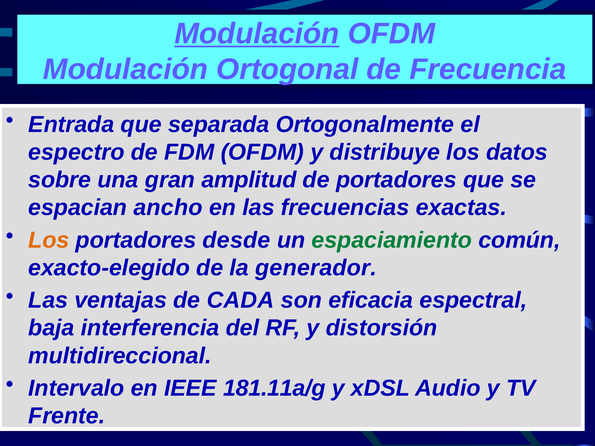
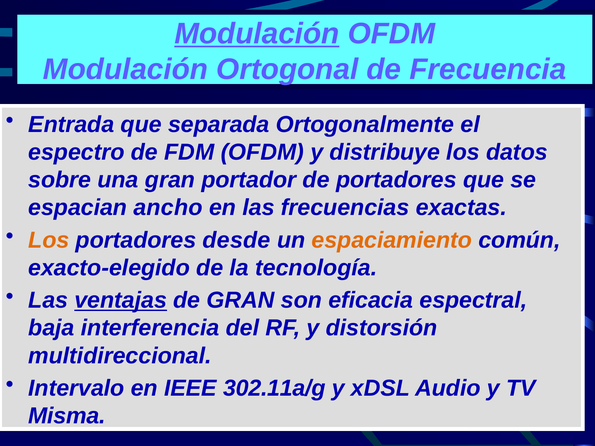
amplitud: amplitud -> portador
espaciamiento colour: green -> orange
generador: generador -> tecnología
ventajas underline: none -> present
de CADA: CADA -> GRAN
181.11a/g: 181.11a/g -> 302.11a/g
Frente: Frente -> Misma
